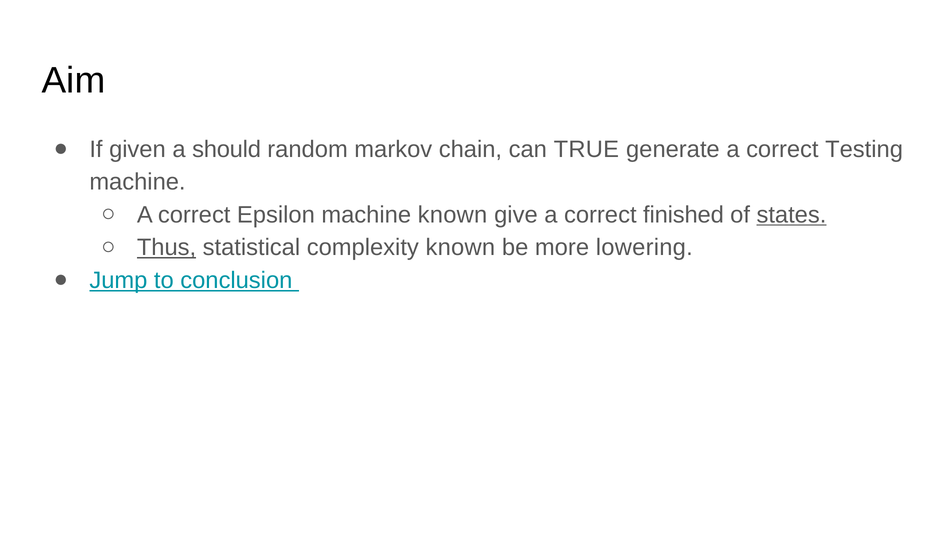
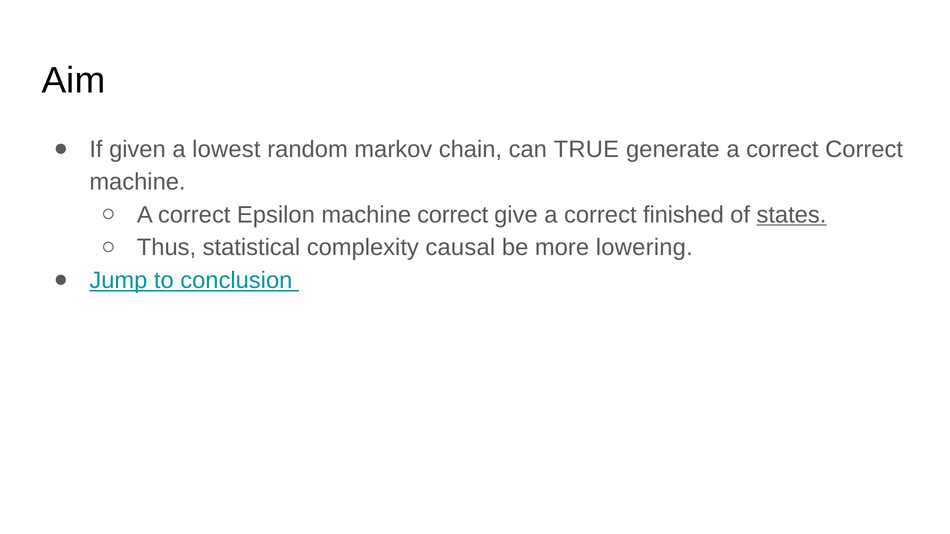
should: should -> lowest
correct Testing: Testing -> Correct
machine known: known -> correct
Thus underline: present -> none
complexity known: known -> causal
